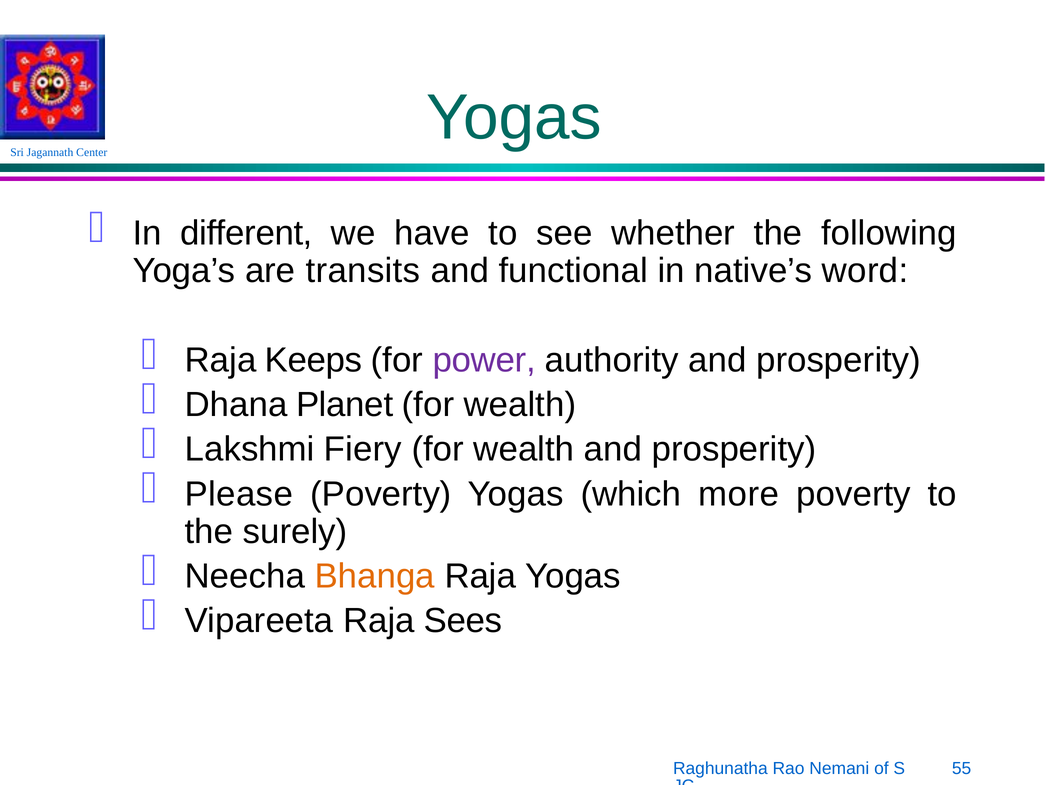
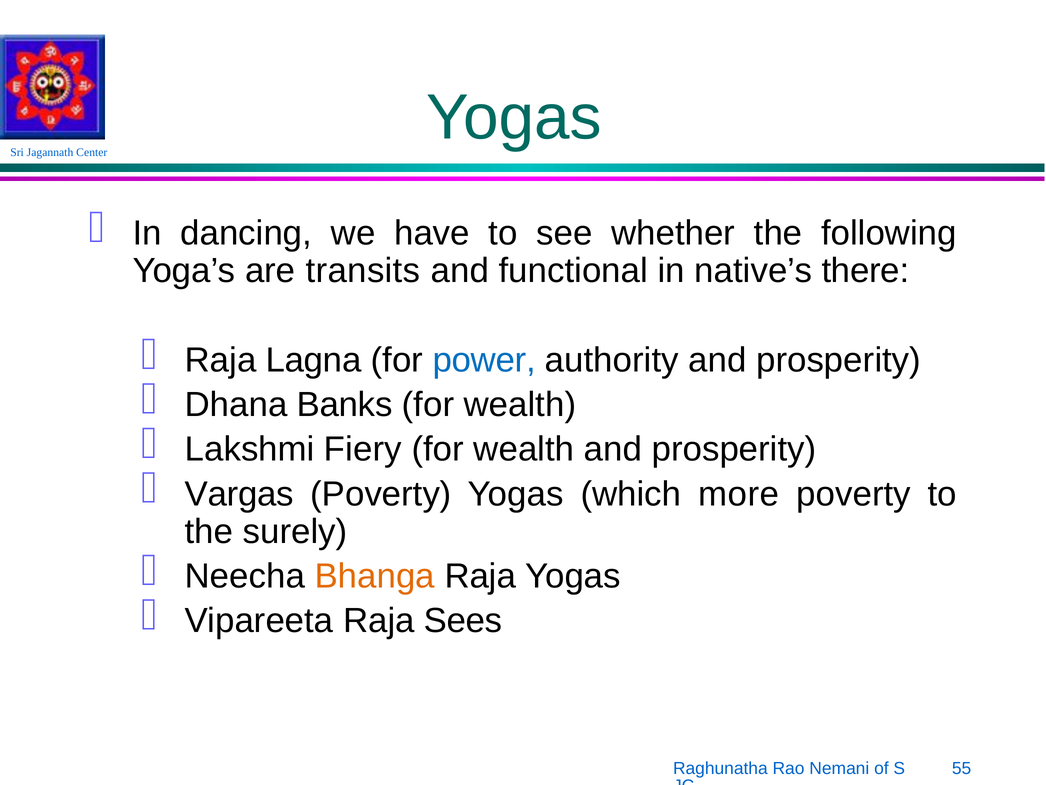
different: different -> dancing
word: word -> there
Keeps: Keeps -> Lagna
power colour: purple -> blue
Planet: Planet -> Banks
Please: Please -> Vargas
